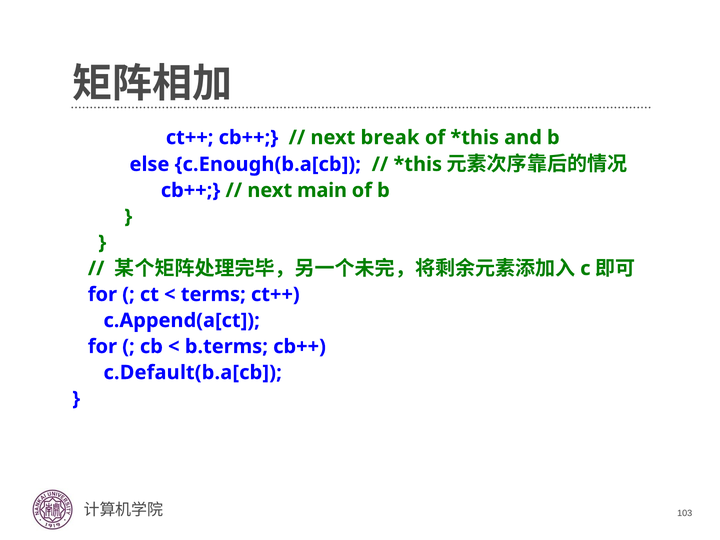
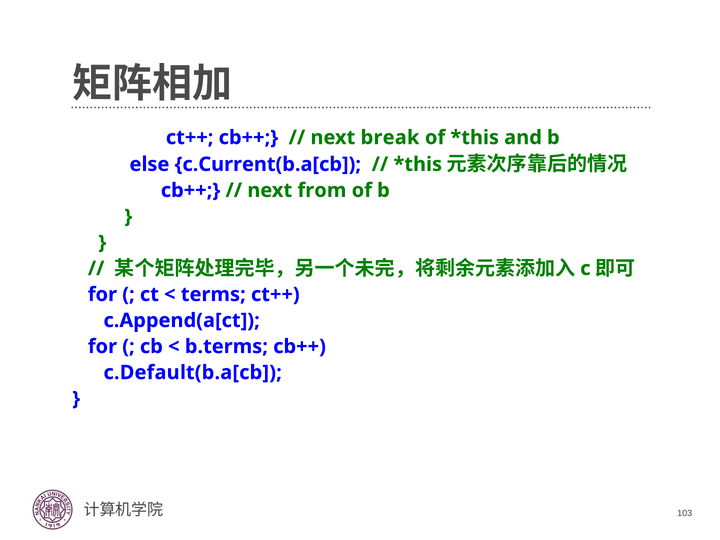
c.Enough(b.a[cb: c.Enough(b.a[cb -> c.Current(b.a[cb
main: main -> from
